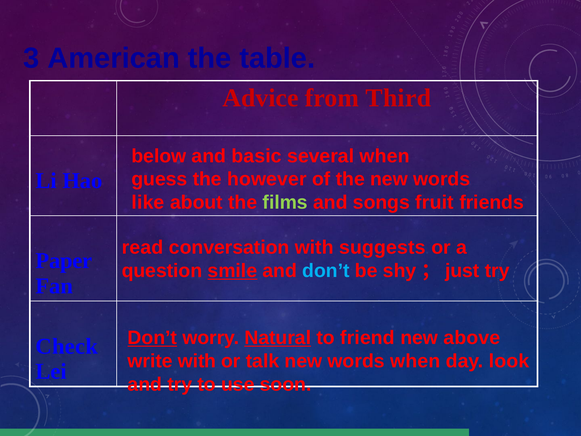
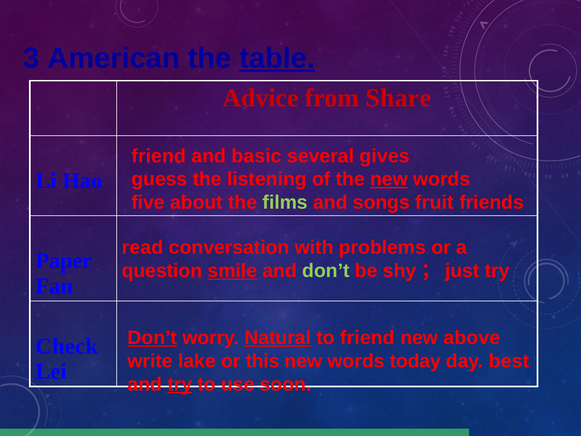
table underline: none -> present
Third: Third -> Share
below at (159, 156): below -> friend
several when: when -> gives
however: however -> listening
new at (389, 179) underline: none -> present
like: like -> five
suggests: suggests -> problems
don’t at (326, 271) colour: light blue -> light green
write with: with -> lake
talk: talk -> this
words when: when -> today
look: look -> best
try at (180, 384) underline: none -> present
